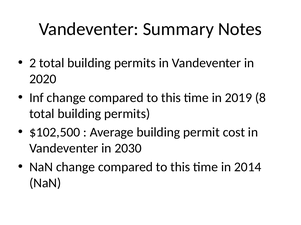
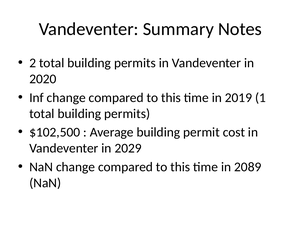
8: 8 -> 1
2030: 2030 -> 2029
2014: 2014 -> 2089
